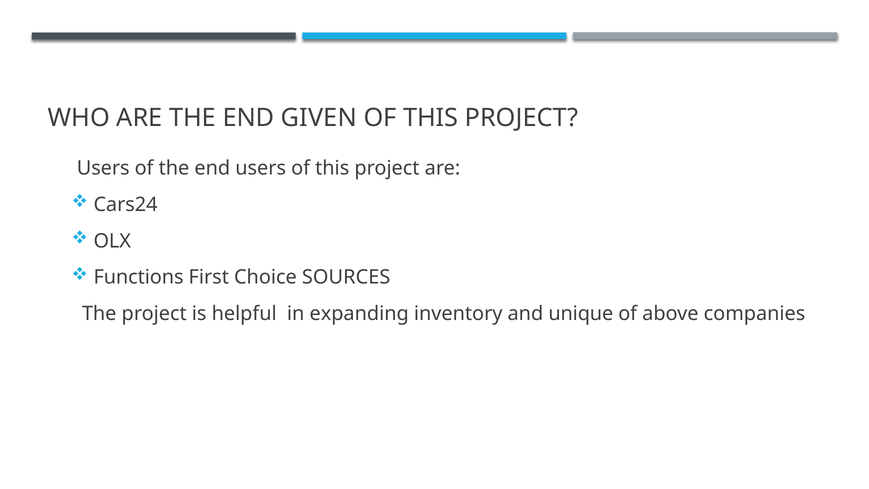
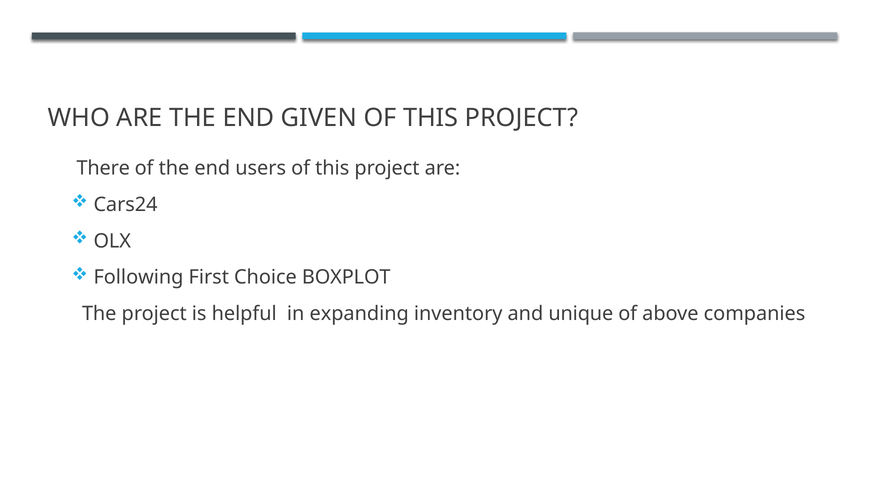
Users at (103, 168): Users -> There
Functions: Functions -> Following
SOURCES: SOURCES -> BOXPLOT
